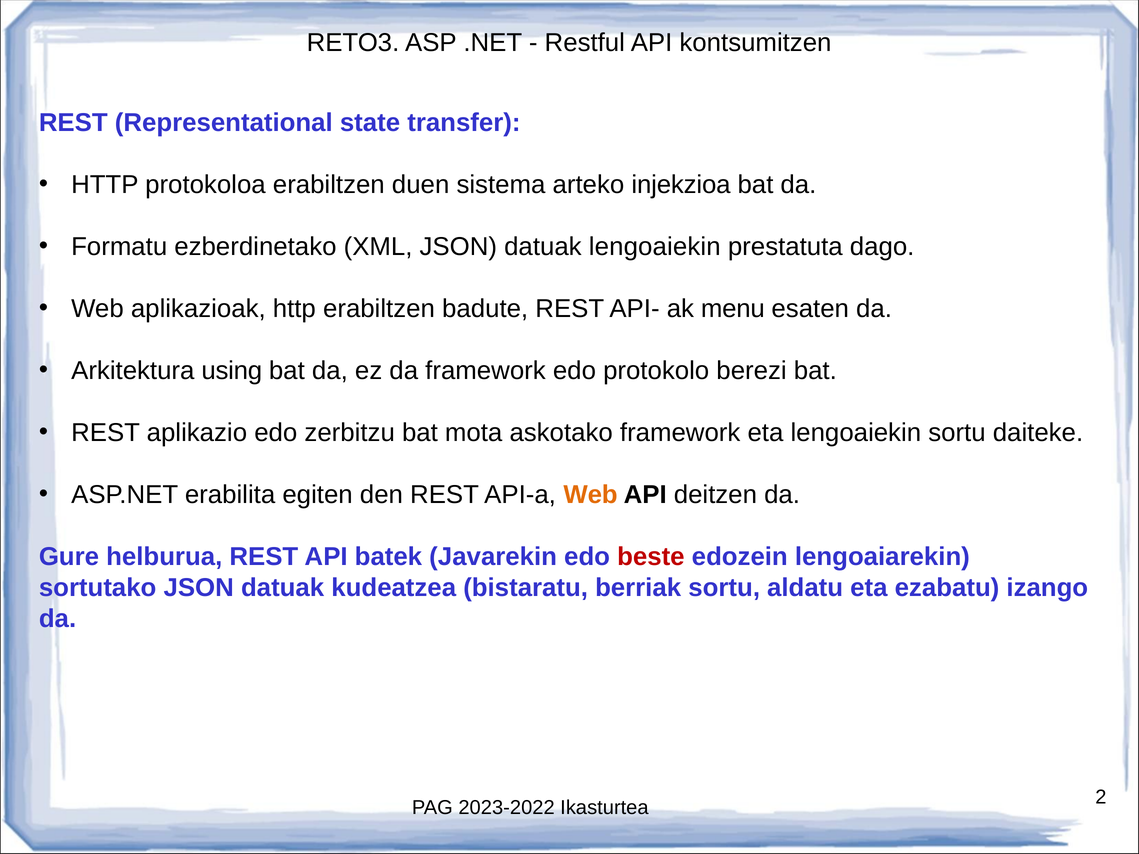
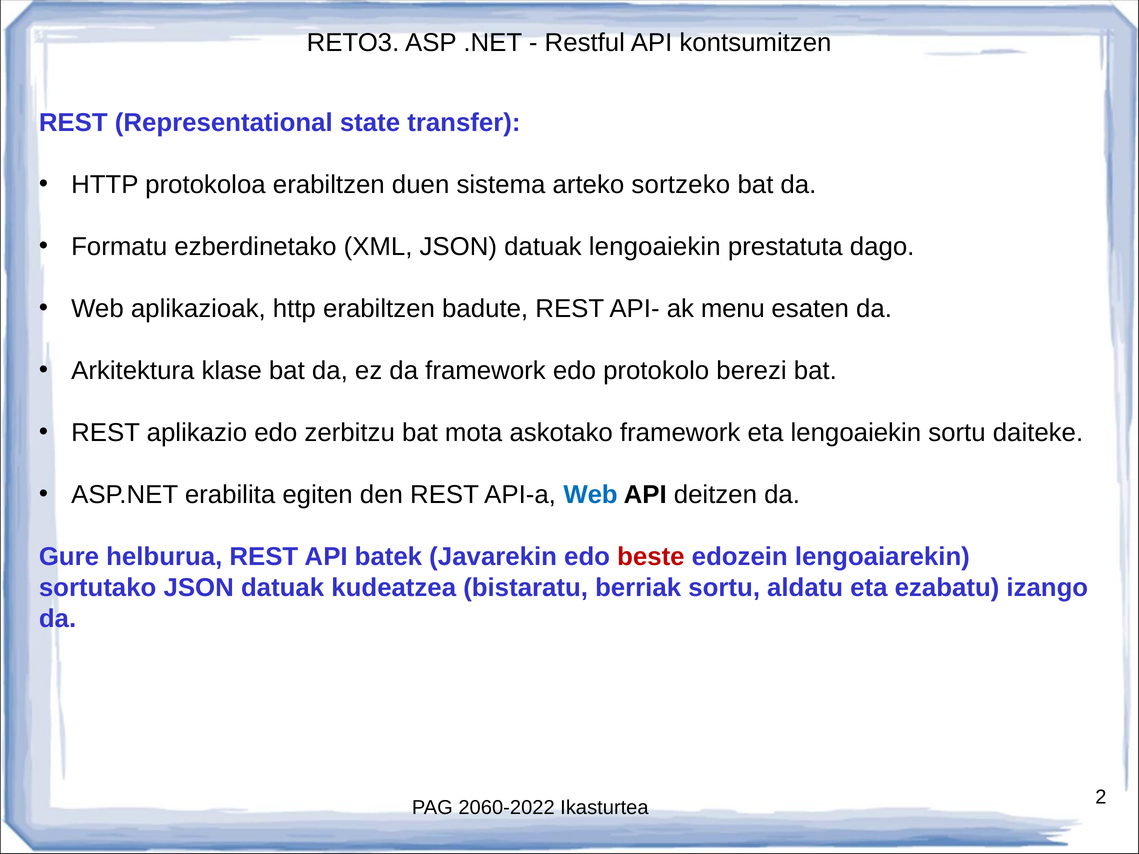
injekzioa: injekzioa -> sortzeko
using: using -> klase
Web at (591, 495) colour: orange -> blue
2023-2022: 2023-2022 -> 2060-2022
